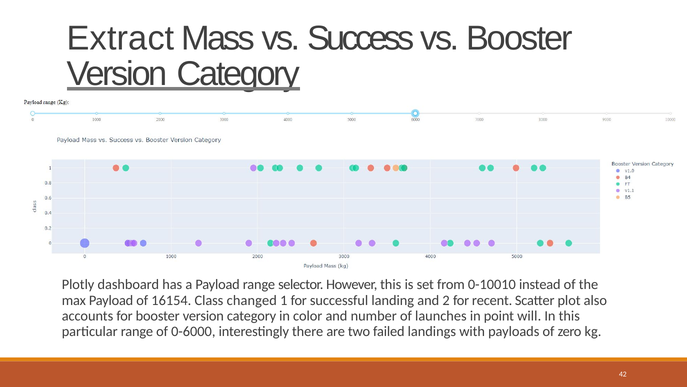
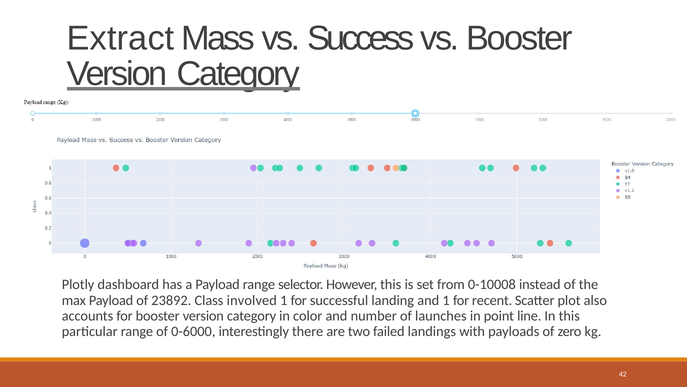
0-10010: 0-10010 -> 0-10008
16154: 16154 -> 23892
changed: changed -> involved
and 2: 2 -> 1
will: will -> line
